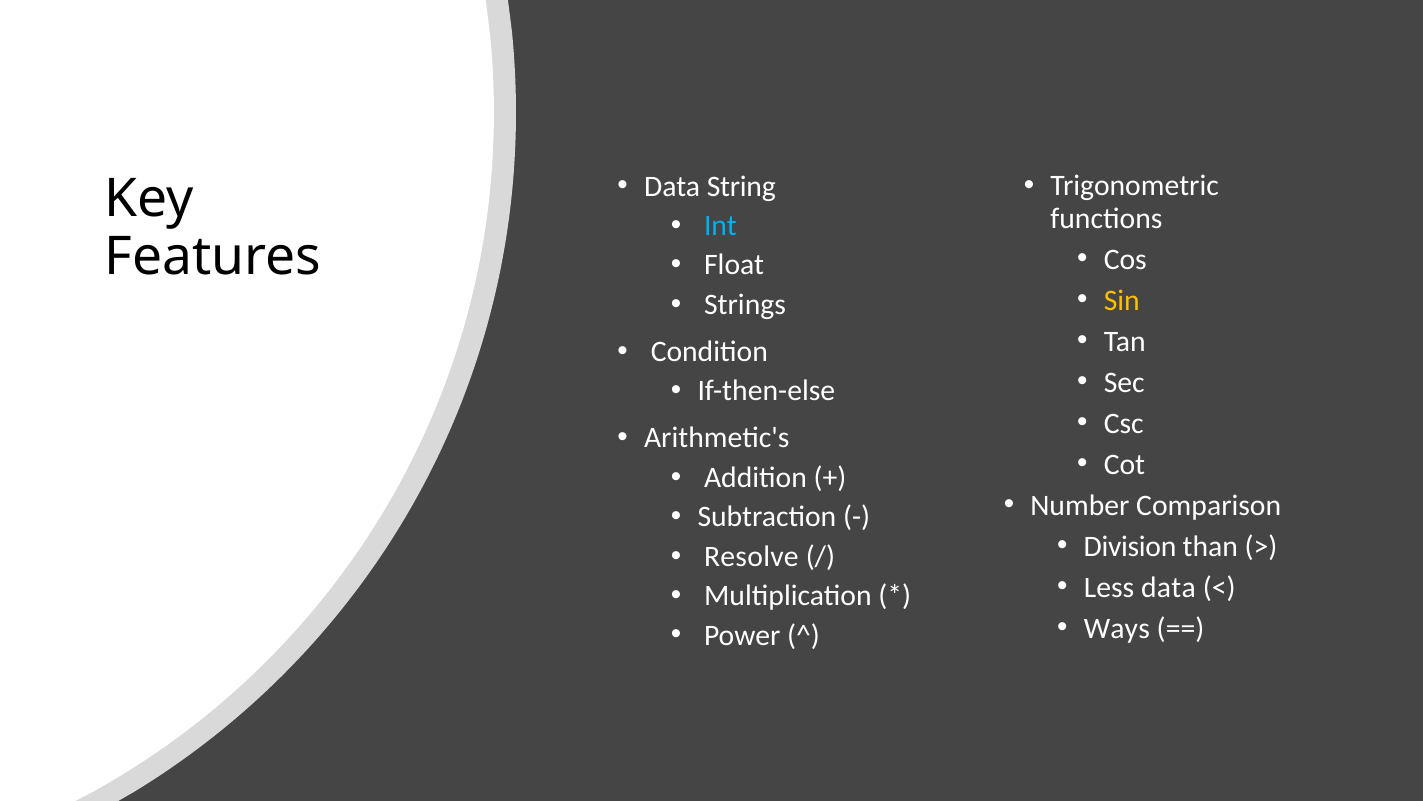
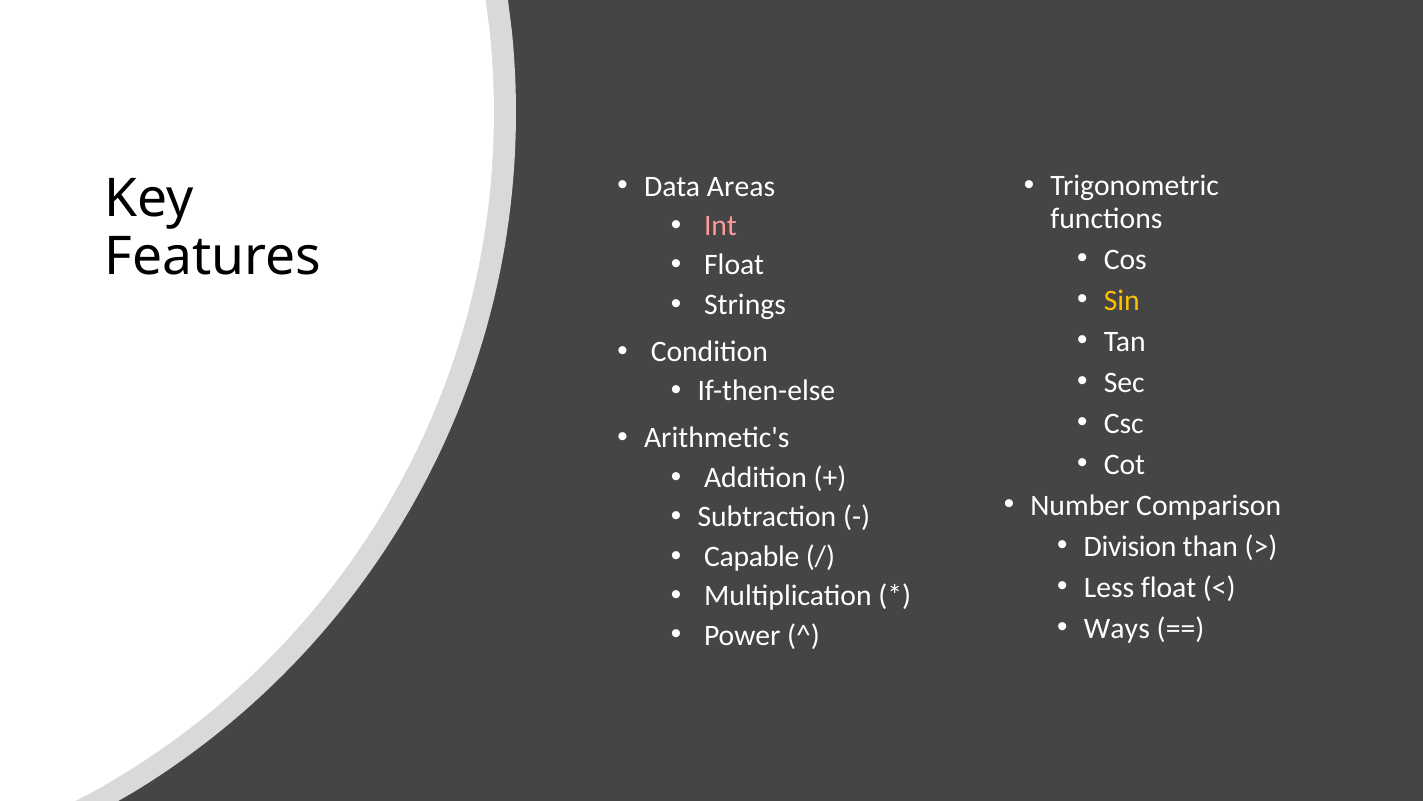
String: String -> Areas
Int colour: light blue -> pink
Resolve: Resolve -> Capable
Less data: data -> float
